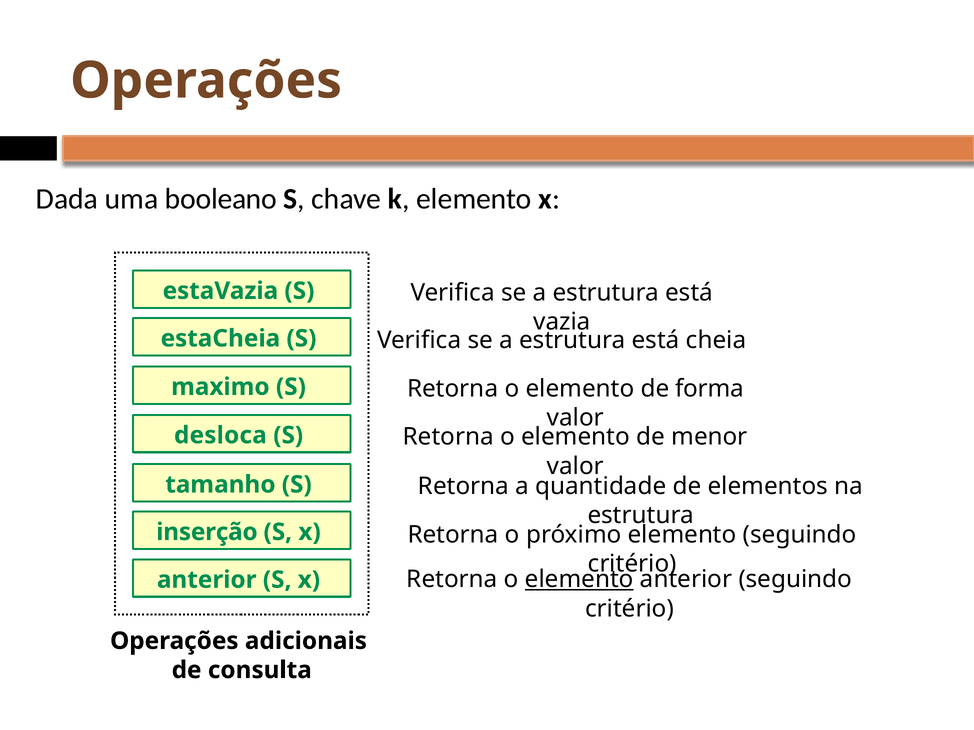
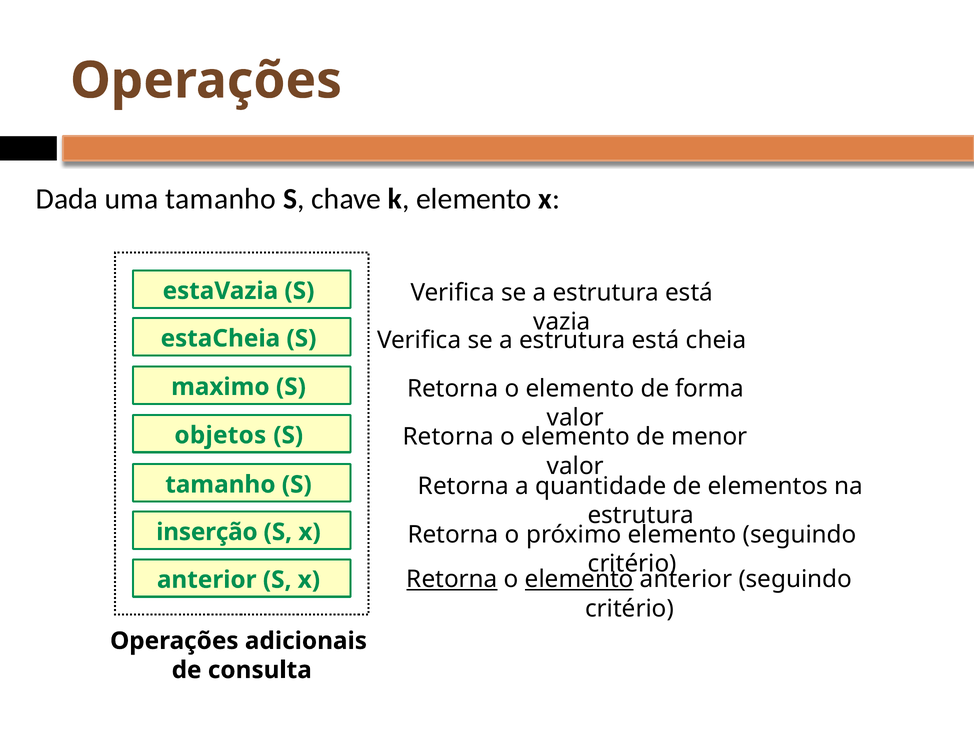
uma booleano: booleano -> tamanho
desloca: desloca -> objetos
Retorna at (452, 580) underline: none -> present
